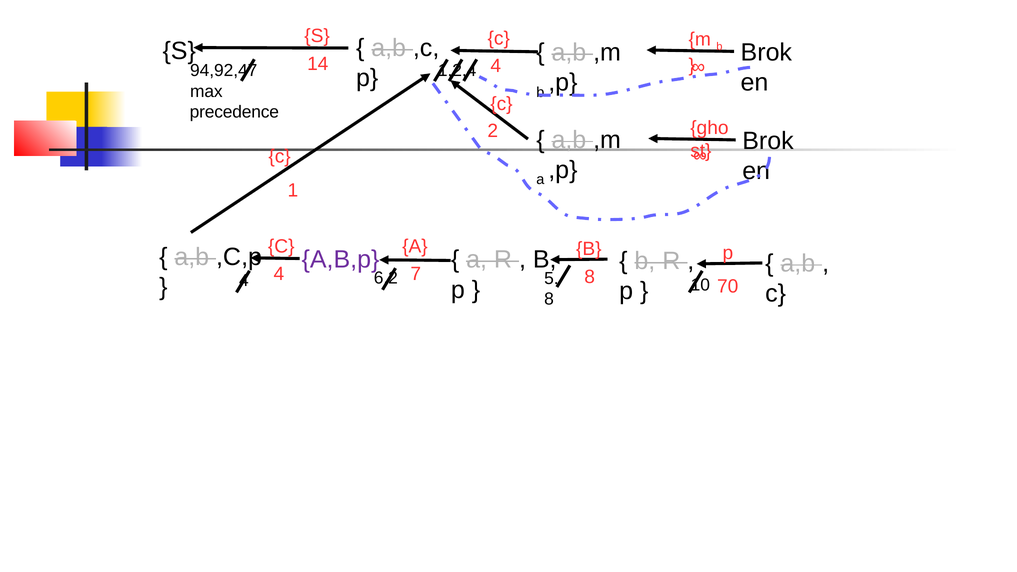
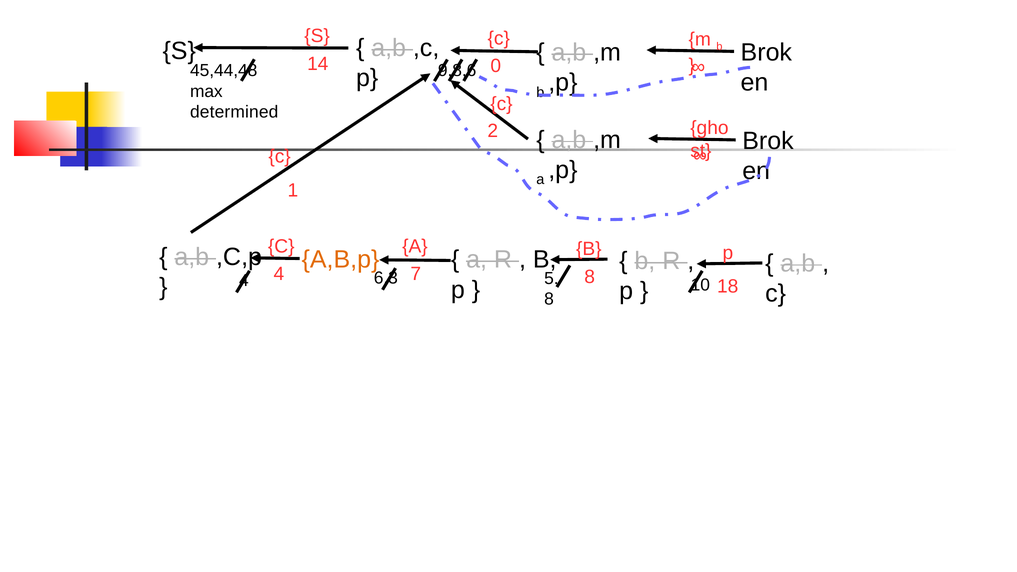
94,92,47: 94,92,47 -> 45,44,48
1,2,4: 1,2,4 -> 9,8,6
p 4: 4 -> 0
precedence: precedence -> determined
A,B,p colour: purple -> orange
6.2: 6.2 -> 6.3
70: 70 -> 18
